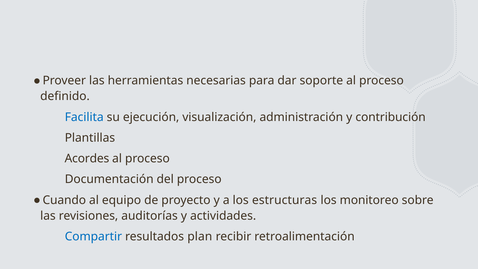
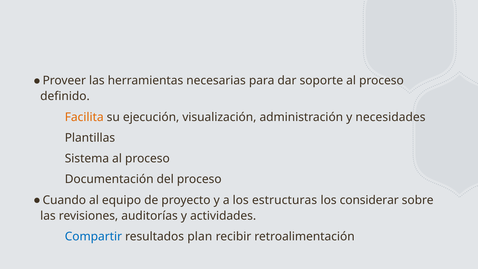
Facilita colour: blue -> orange
contribución: contribución -> necesidades
Acordes: Acordes -> Sistema
monitoreo: monitoreo -> considerar
